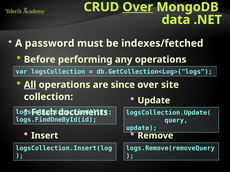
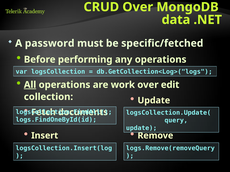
Over at (138, 7) underline: present -> none
indexes/fetched: indexes/fetched -> specific/fetched
since: since -> work
site: site -> edit
